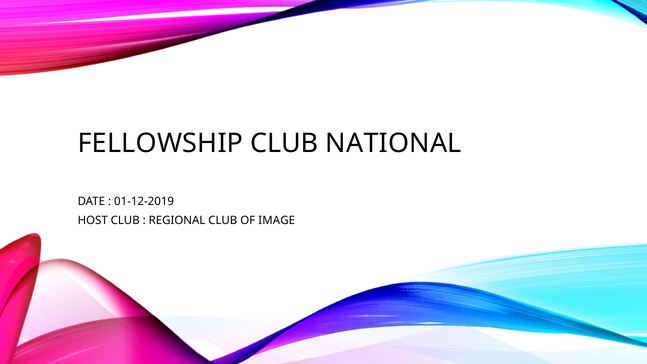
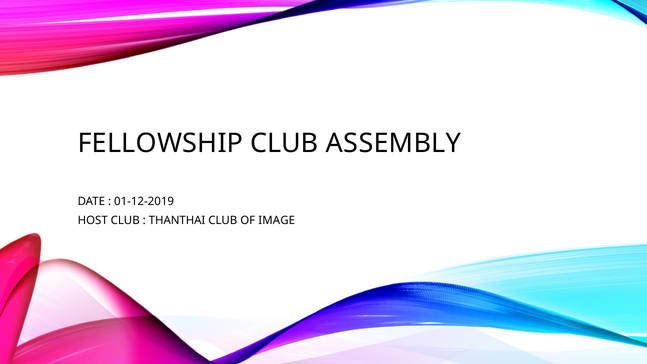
NATIONAL: NATIONAL -> ASSEMBLY
REGIONAL: REGIONAL -> THANTHAI
